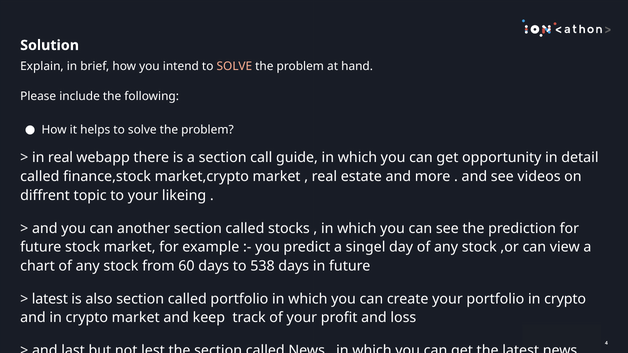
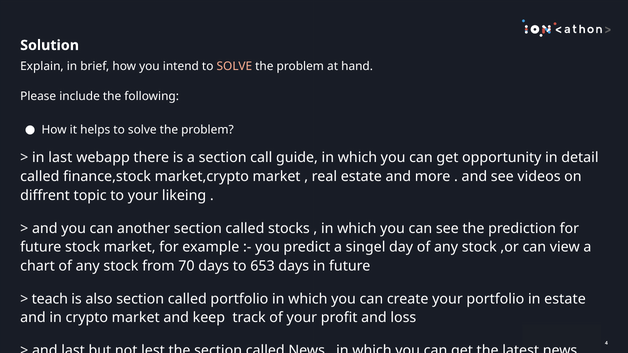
in real: real -> last
60: 60 -> 70
538: 538 -> 653
latest at (50, 299): latest -> teach
portfolio in crypto: crypto -> estate
